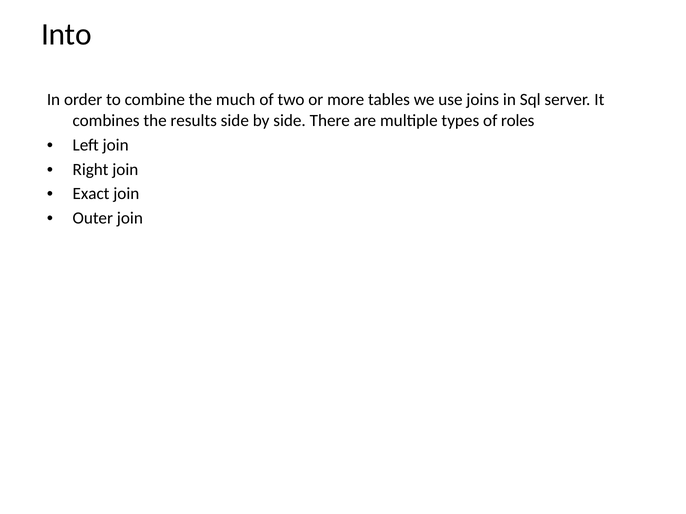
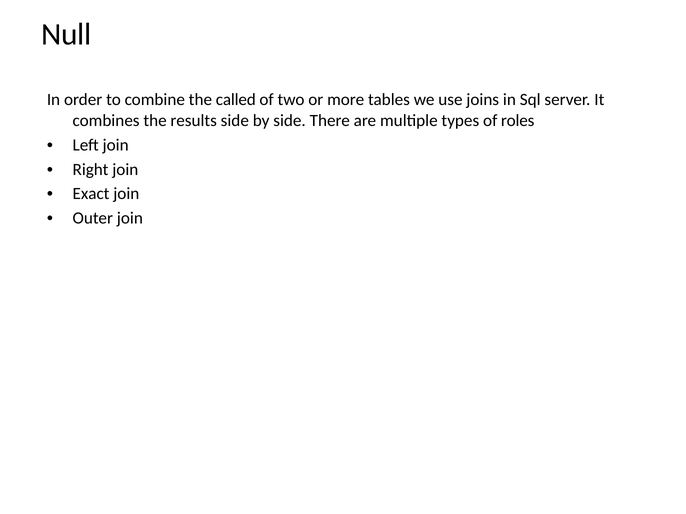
Into: Into -> Null
much: much -> called
